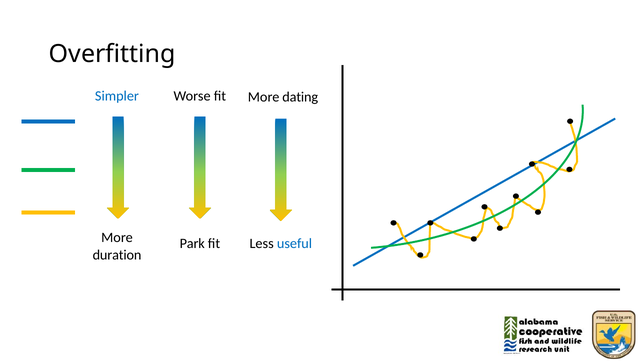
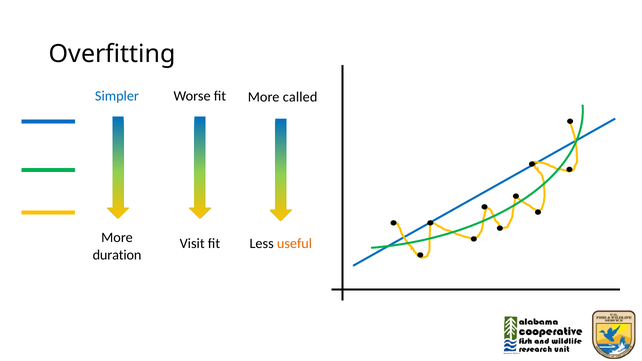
dating: dating -> called
Park: Park -> Visit
useful colour: blue -> orange
